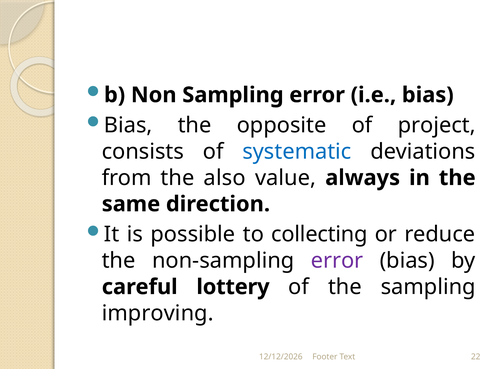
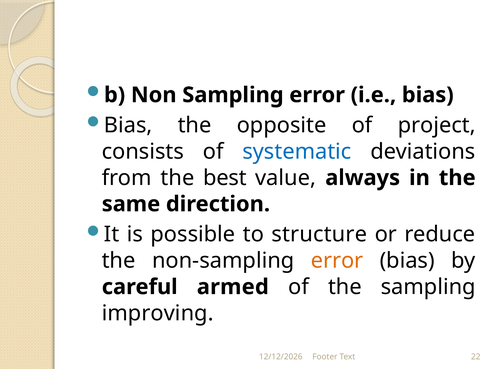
also: also -> best
collecting: collecting -> structure
error at (337, 261) colour: purple -> orange
lottery: lottery -> armed
